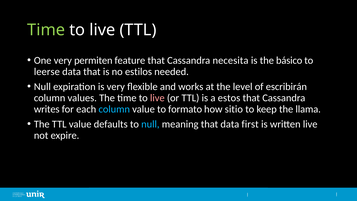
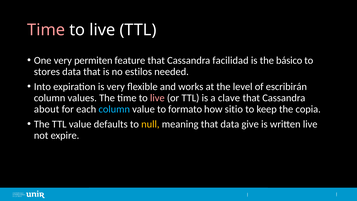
Time at (46, 30) colour: light green -> pink
necesita: necesita -> facilidad
leerse: leerse -> stores
Null at (42, 87): Null -> Into
estos: estos -> clave
writes: writes -> about
llama: llama -> copia
null at (150, 124) colour: light blue -> yellow
first: first -> give
